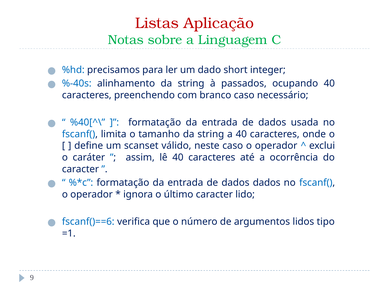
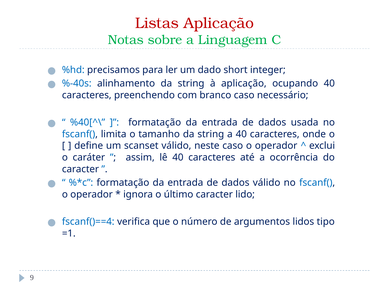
à passados: passados -> aplicação
dados dados: dados -> válido
fscanf()==6: fscanf()==6 -> fscanf()==4
